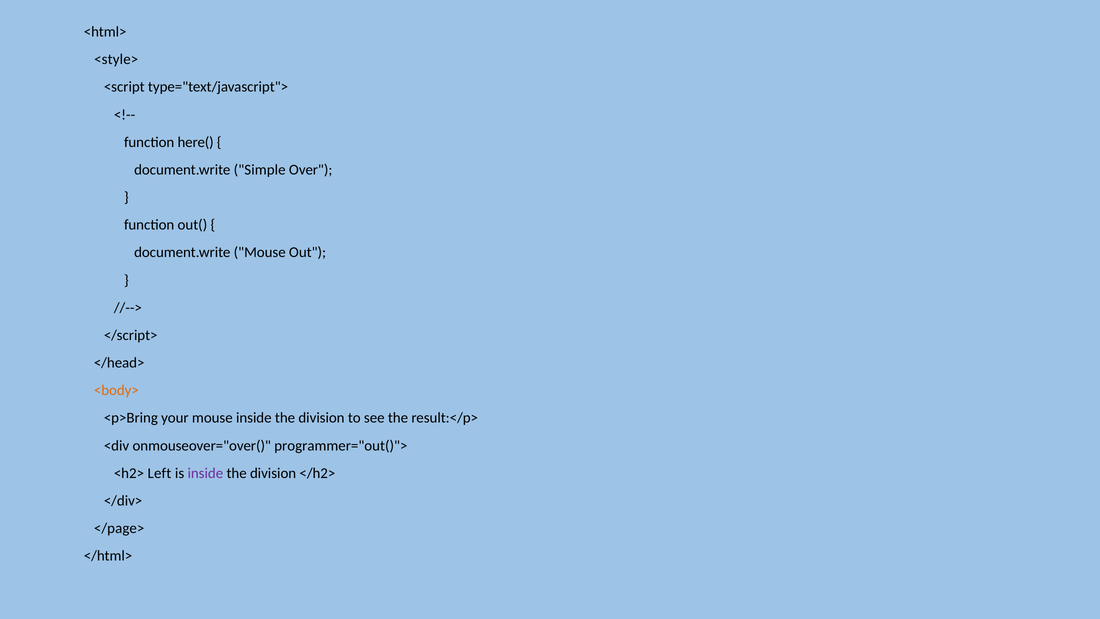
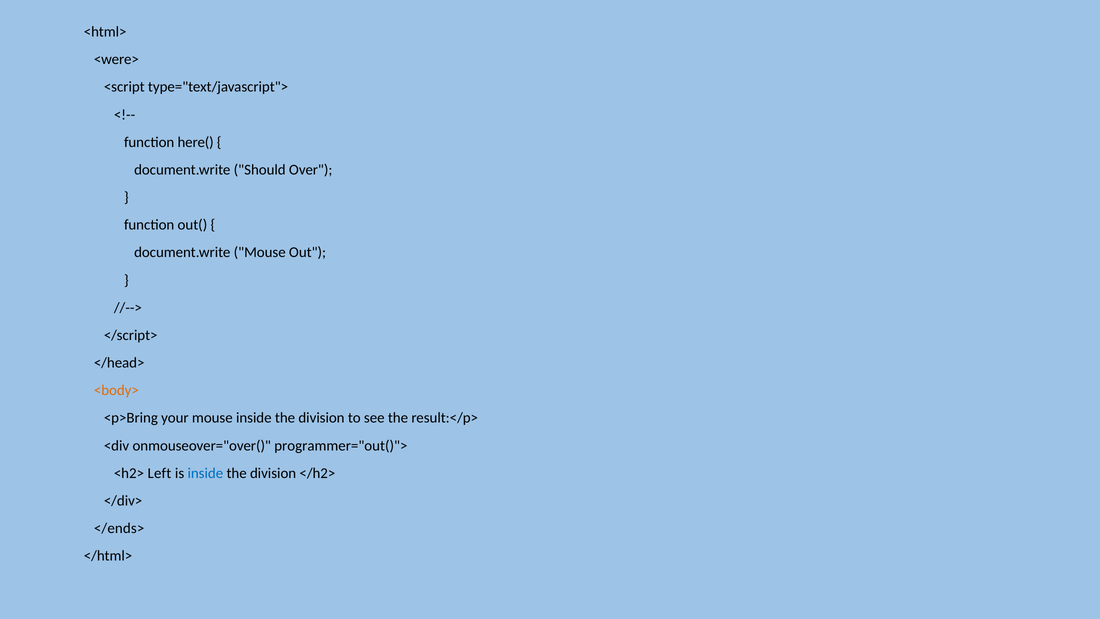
<style>: <style> -> <were>
Simple: Simple -> Should
inside at (205, 473) colour: purple -> blue
</page>: </page> -> </ends>
